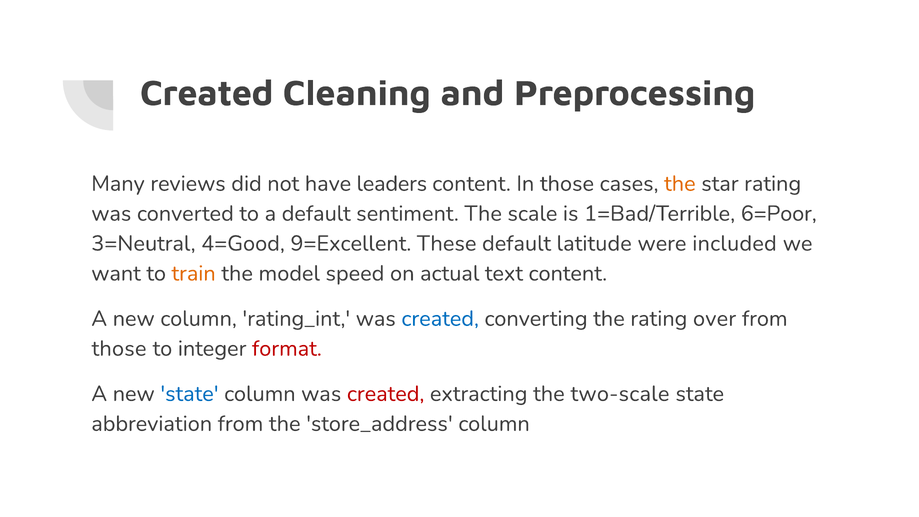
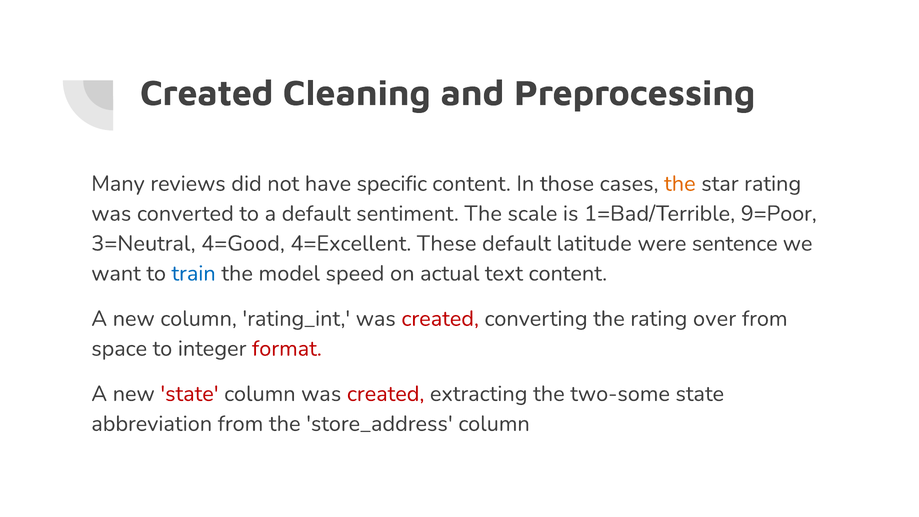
leaders: leaders -> specific
6=Poor: 6=Poor -> 9=Poor
9=Excellent: 9=Excellent -> 4=Excellent
included: included -> sentence
train colour: orange -> blue
created at (440, 319) colour: blue -> red
those at (119, 348): those -> space
state at (189, 394) colour: blue -> red
two-scale: two-scale -> two-some
